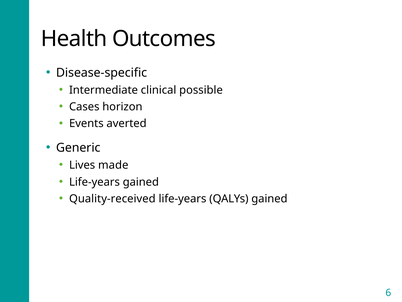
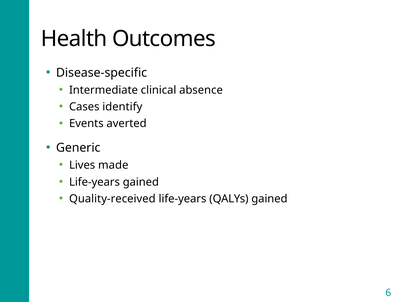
possible: possible -> absence
horizon: horizon -> identify
